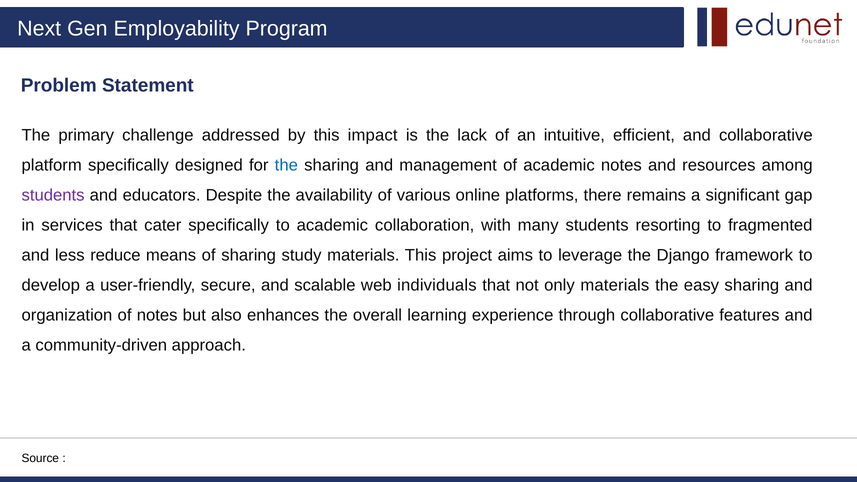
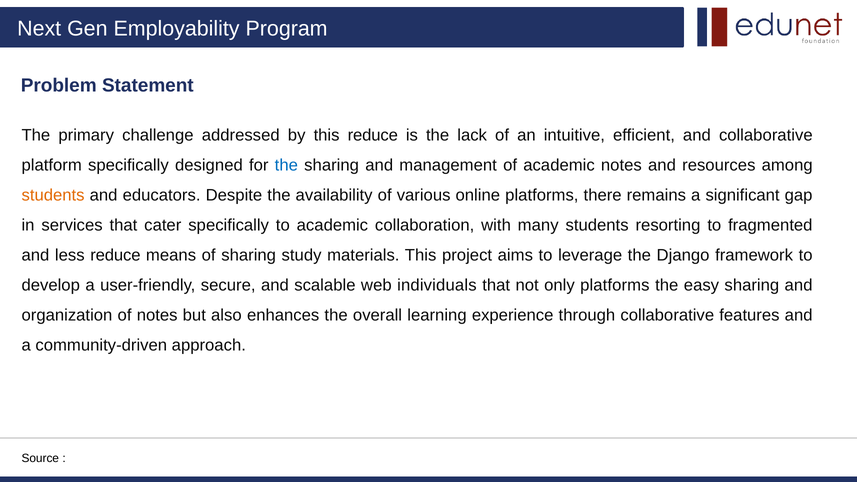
this impact: impact -> reduce
students at (53, 195) colour: purple -> orange
only materials: materials -> platforms
